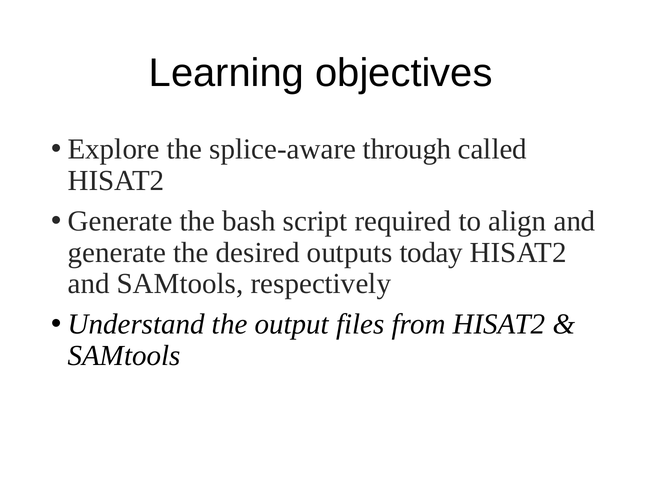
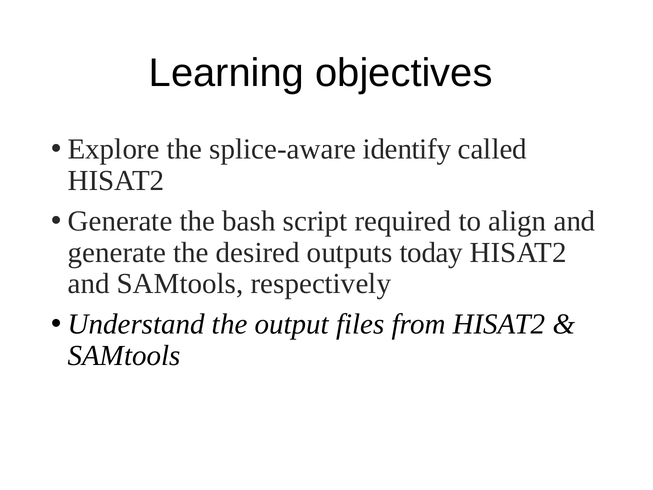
through: through -> identify
